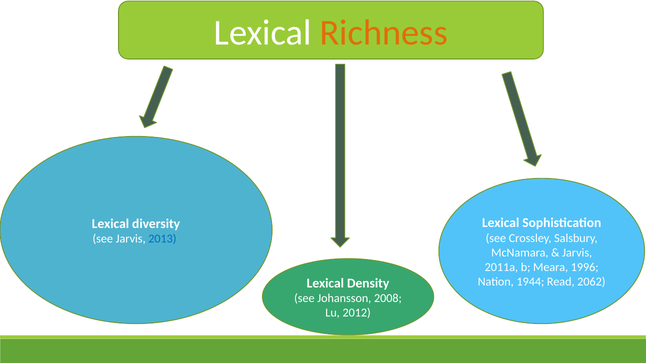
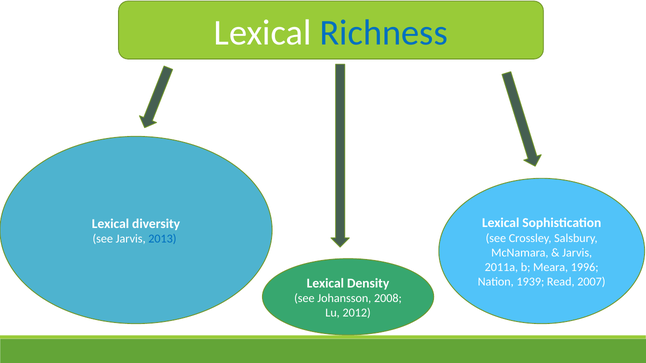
Richness colour: orange -> blue
1944: 1944 -> 1939
2062: 2062 -> 2007
